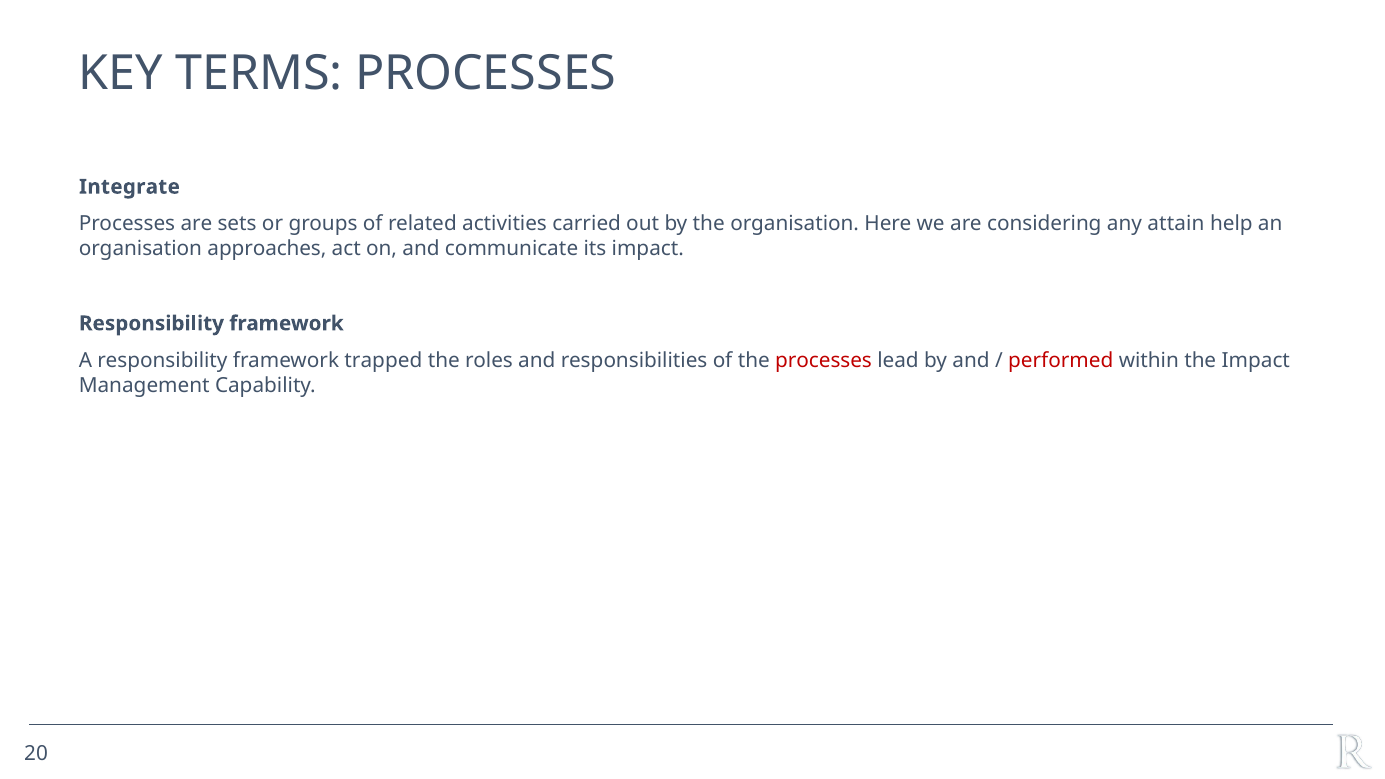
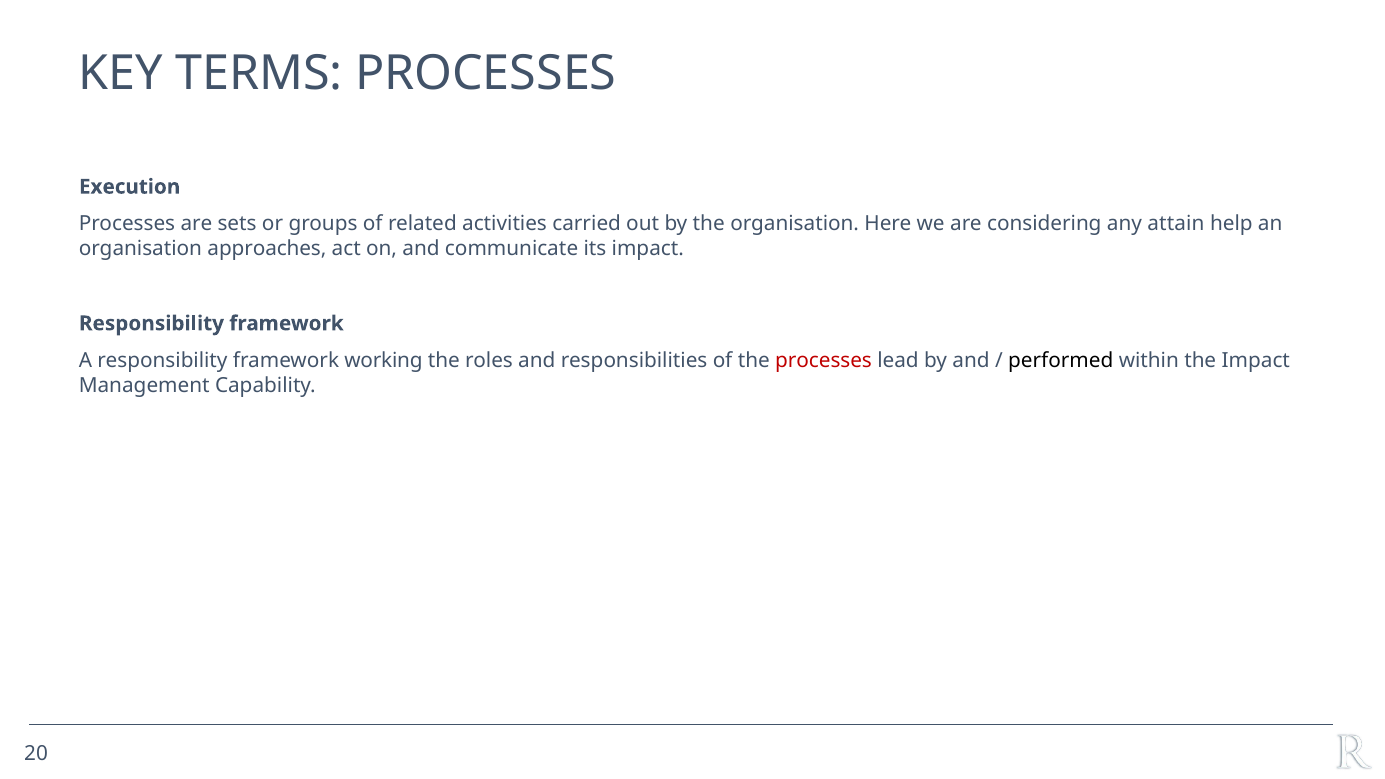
Integrate: Integrate -> Execution
trapped: trapped -> working
performed colour: red -> black
